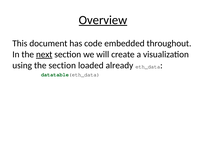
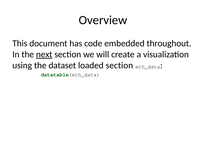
Overview underline: present -> none
the section: section -> dataset
loaded already: already -> section
